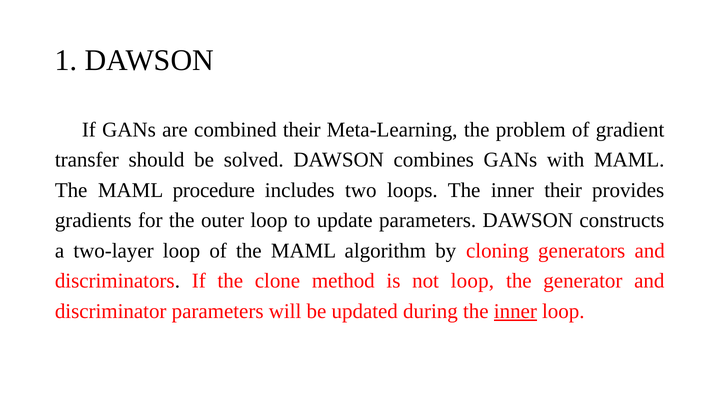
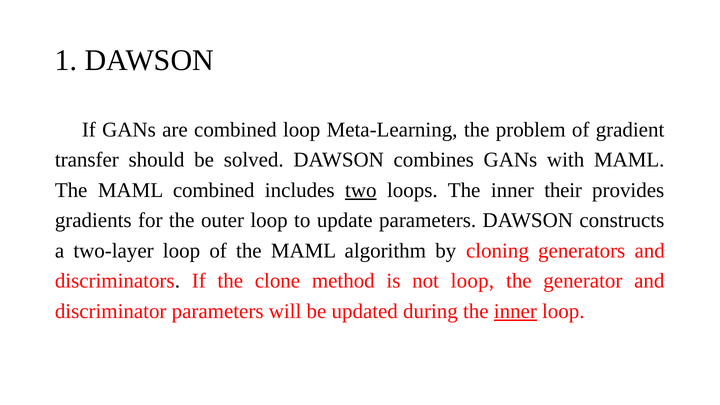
combined their: their -> loop
MAML procedure: procedure -> combined
two underline: none -> present
